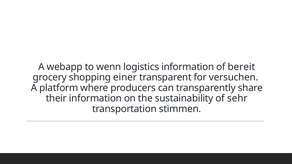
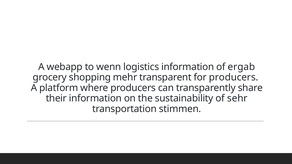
bereit: bereit -> ergab
einer: einer -> mehr
for versuchen: versuchen -> producers
